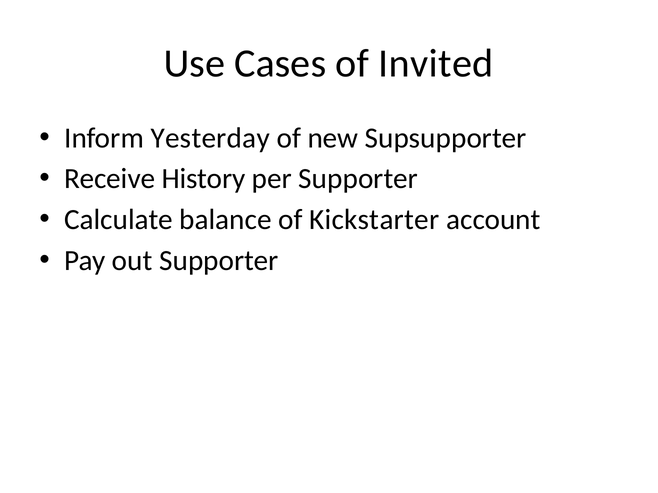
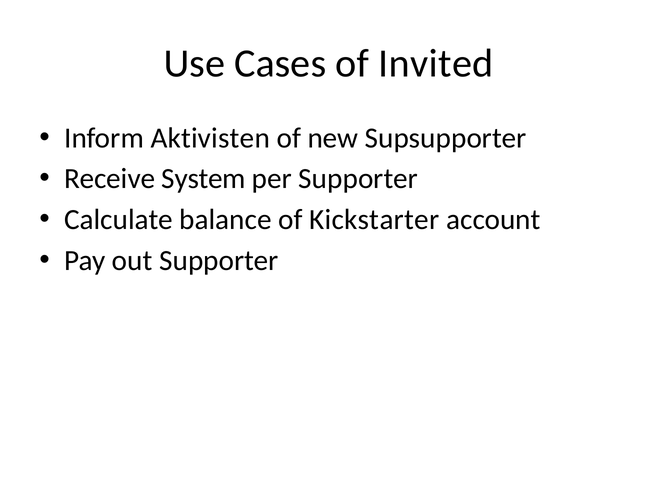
Yesterday: Yesterday -> Aktivisten
History: History -> System
